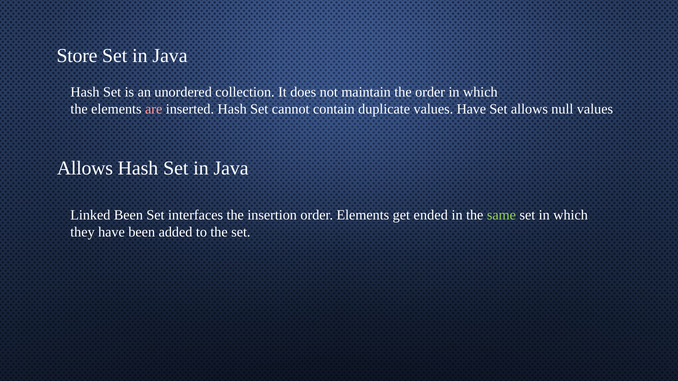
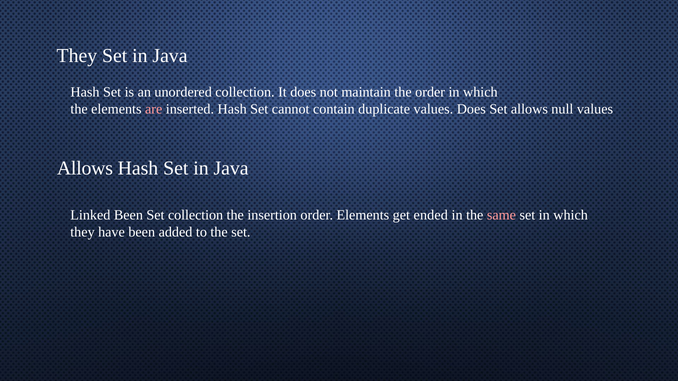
Store at (77, 56): Store -> They
values Have: Have -> Does
Set interfaces: interfaces -> collection
same colour: light green -> pink
